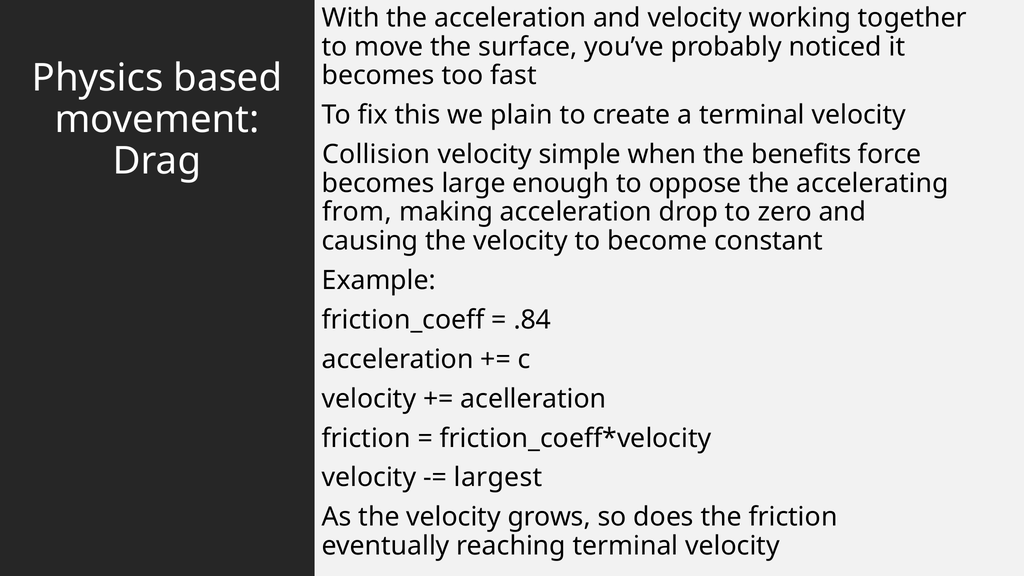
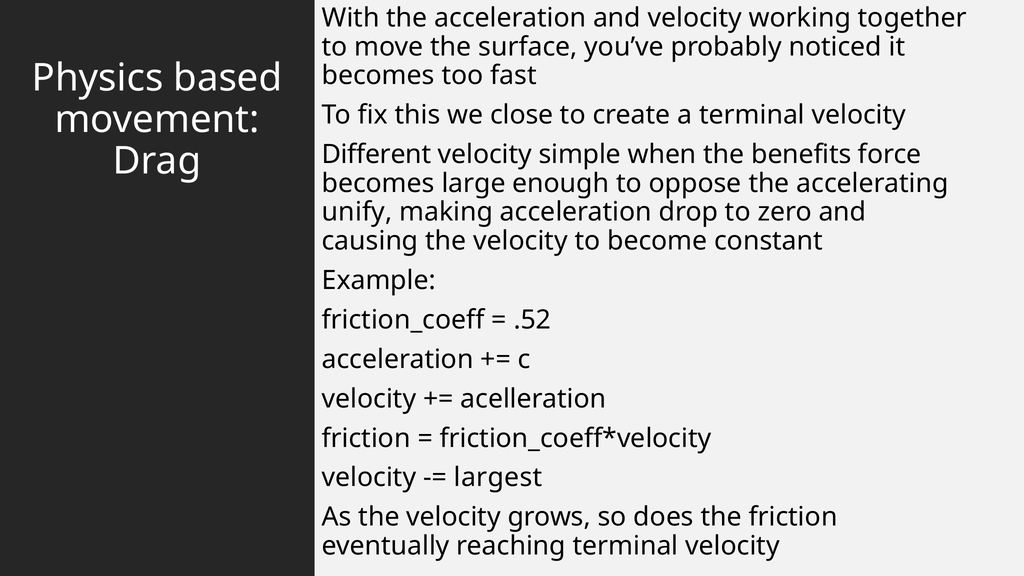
plain: plain -> close
Collision: Collision -> Different
from: from -> unify
.84: .84 -> .52
